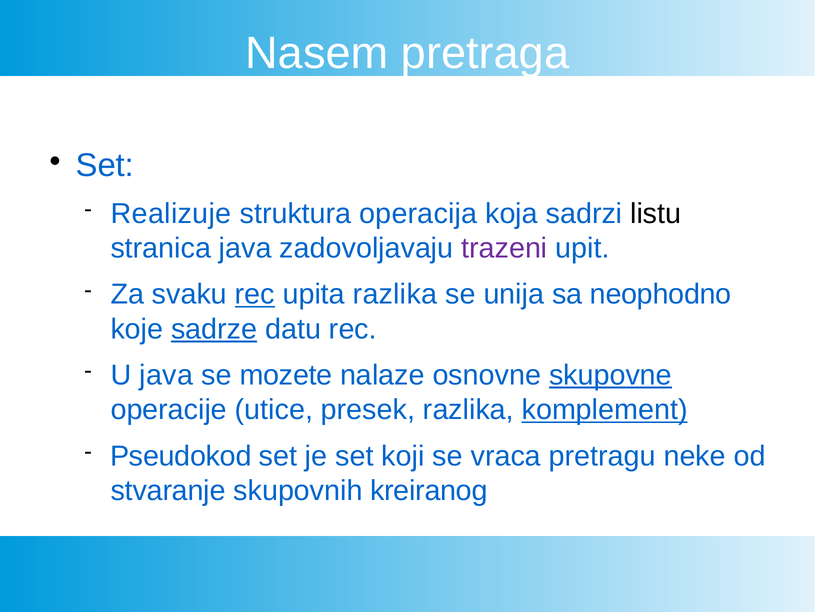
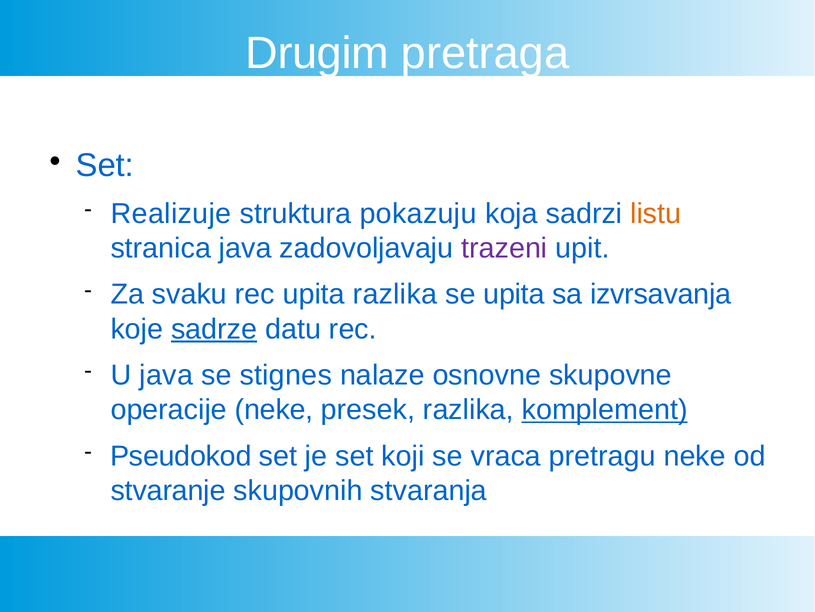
Nasem: Nasem -> Drugim
operacija: operacija -> pokazuju
listu colour: black -> orange
rec at (255, 294) underline: present -> none
se unija: unija -> upita
neophodno: neophodno -> izvrsavanja
mozete: mozete -> stignes
skupovne underline: present -> none
operacije utice: utice -> neke
kreiranog: kreiranog -> stvaranja
